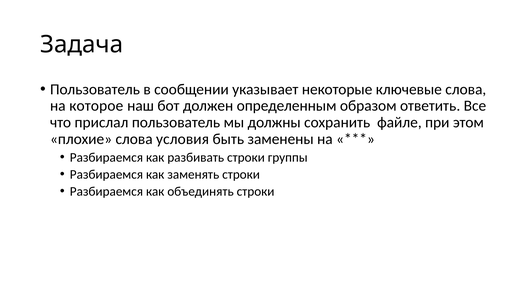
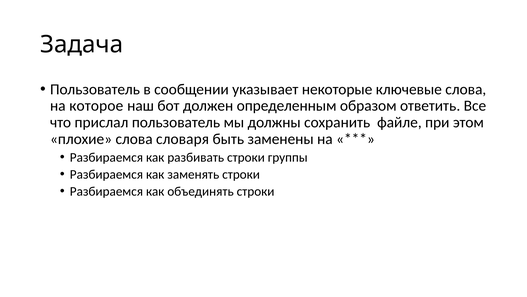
условия: условия -> словаря
